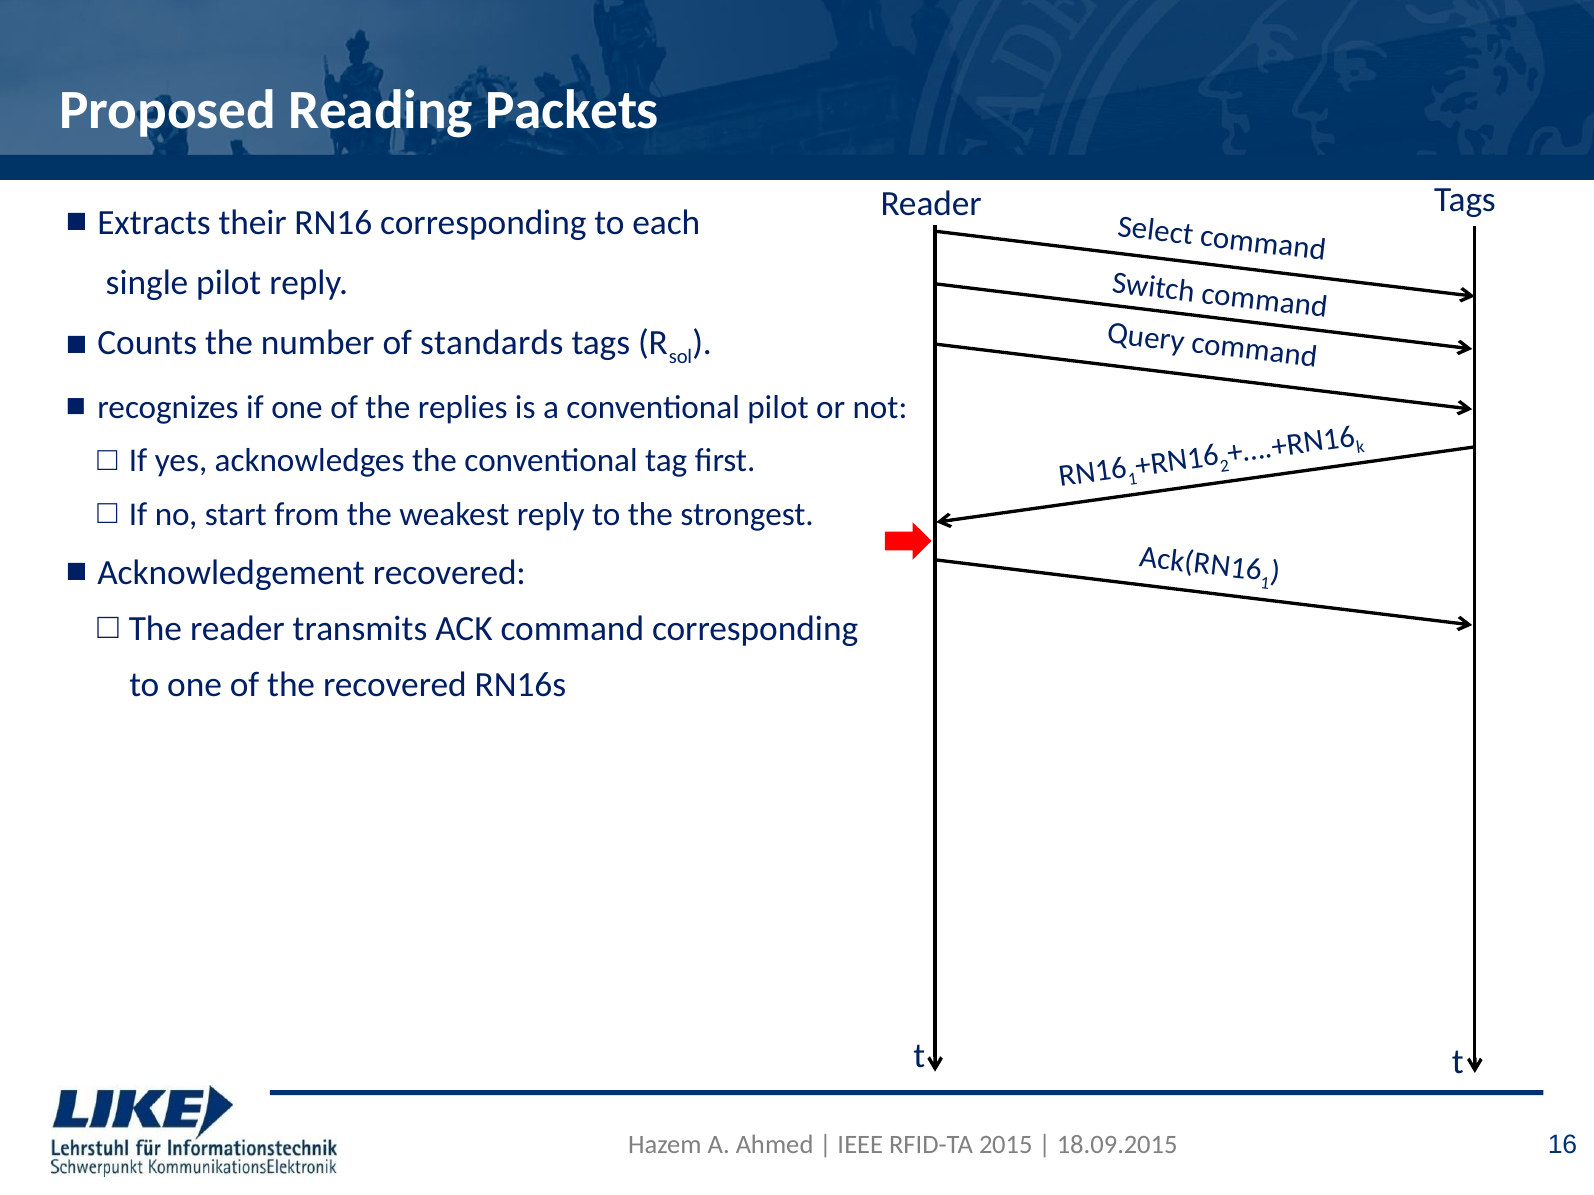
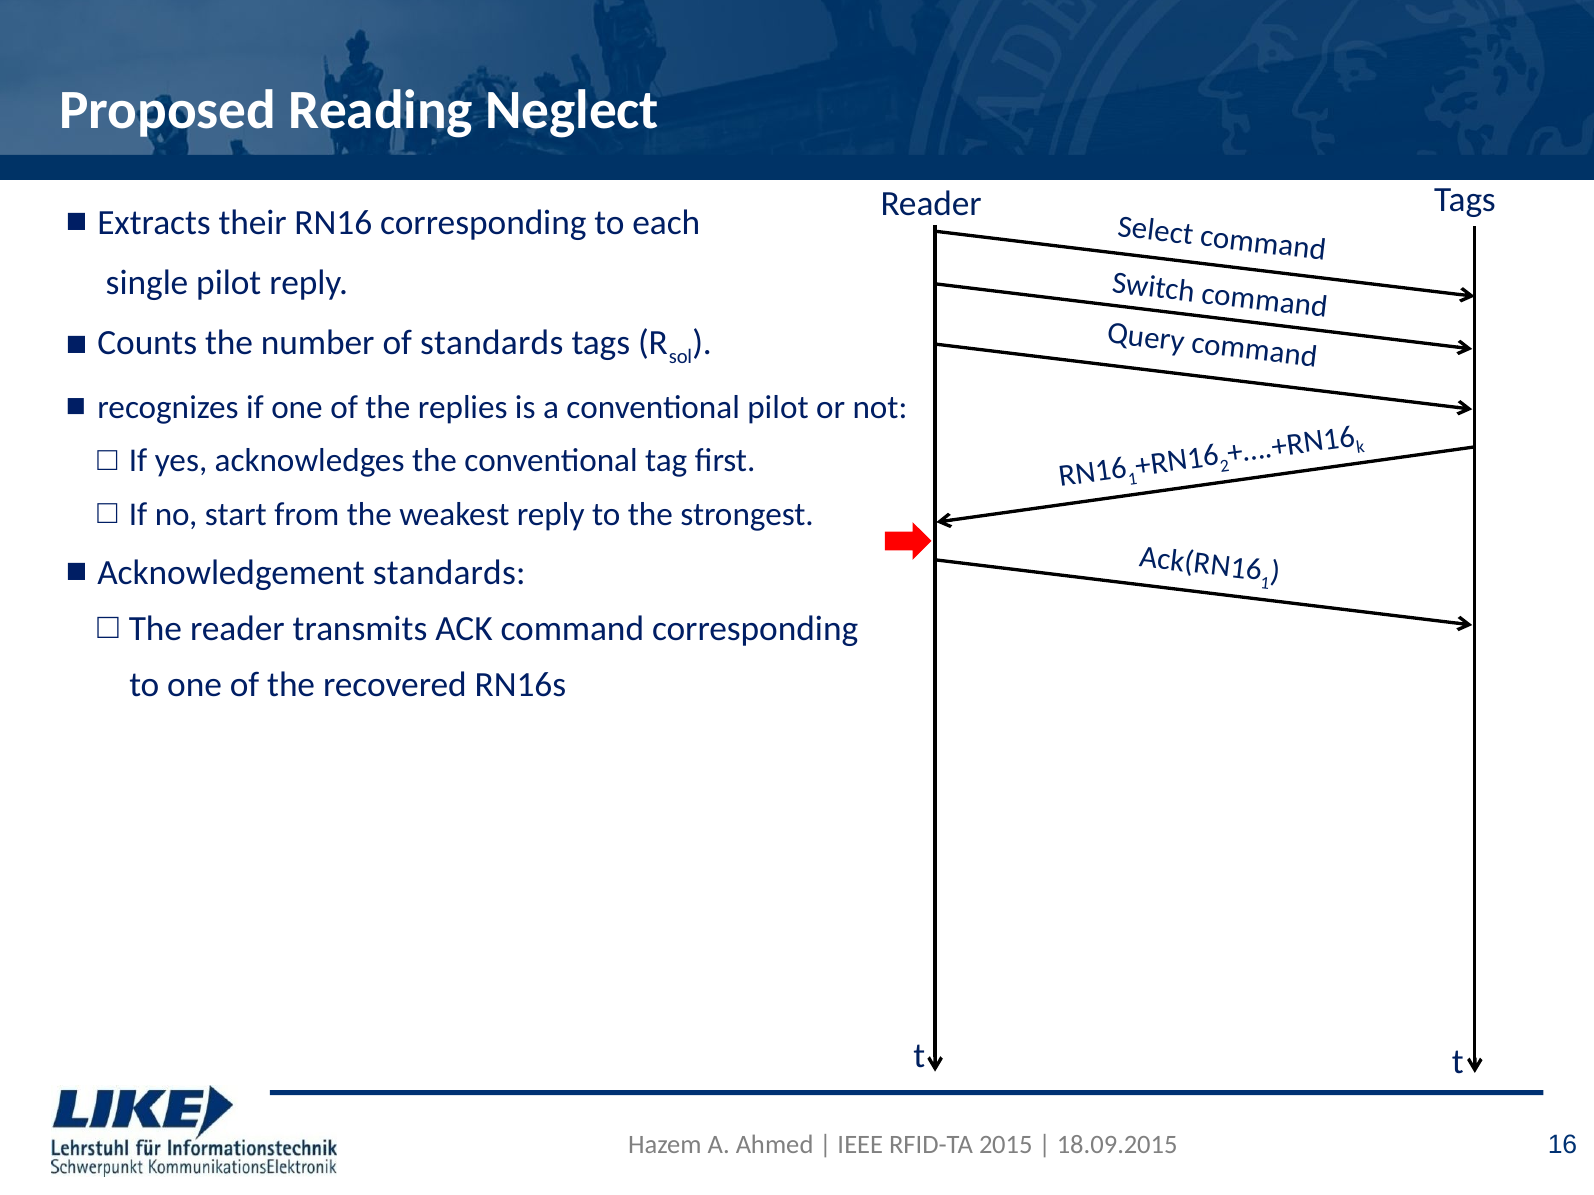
Packets: Packets -> Neglect
Acknowledgement recovered: recovered -> standards
